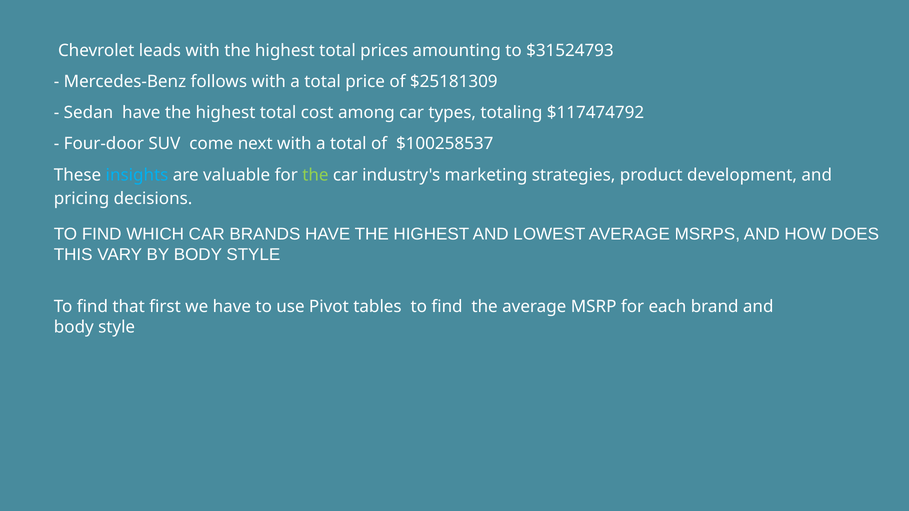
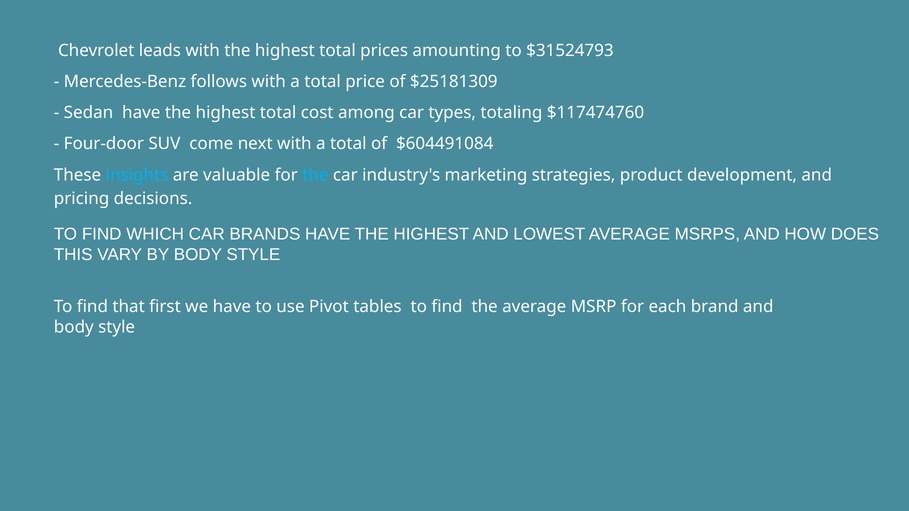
$117474792: $117474792 -> $117474760
$100258537: $100258537 -> $604491084
the at (315, 175) colour: light green -> light blue
